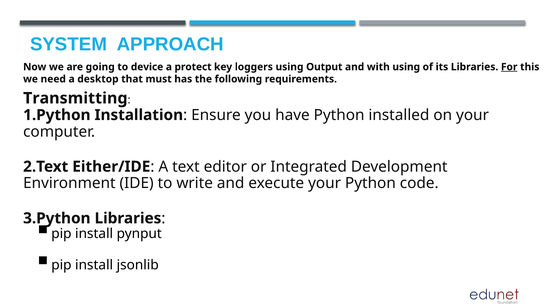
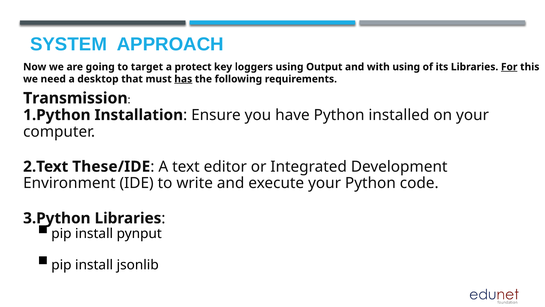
device: device -> target
has underline: none -> present
Transmitting: Transmitting -> Transmission
Either/IDE: Either/IDE -> These/IDE
